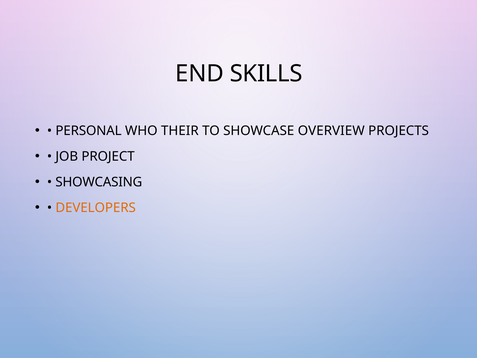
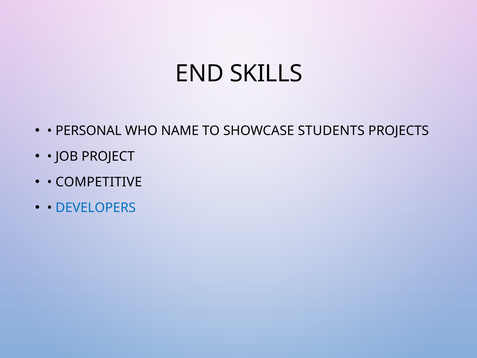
THEIR: THEIR -> NAME
OVERVIEW: OVERVIEW -> STUDENTS
SHOWCASING: SHOWCASING -> COMPETITIVE
DEVELOPERS colour: orange -> blue
